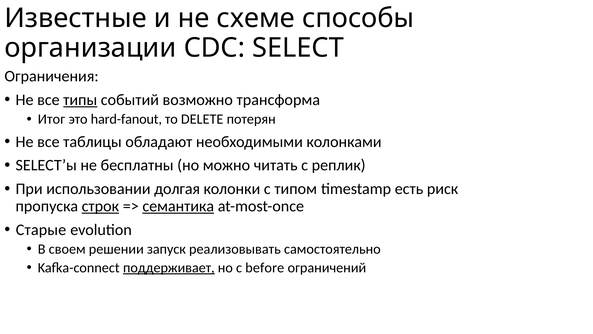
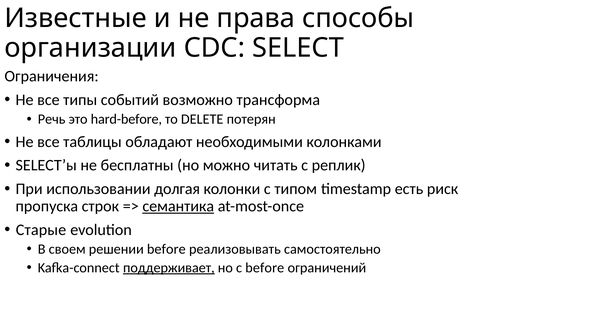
схеме: схеме -> права
типы underline: present -> none
Итог: Итог -> Речь
hard-fanout: hard-fanout -> hard-before
строк underline: present -> none
решении запуск: запуск -> before
